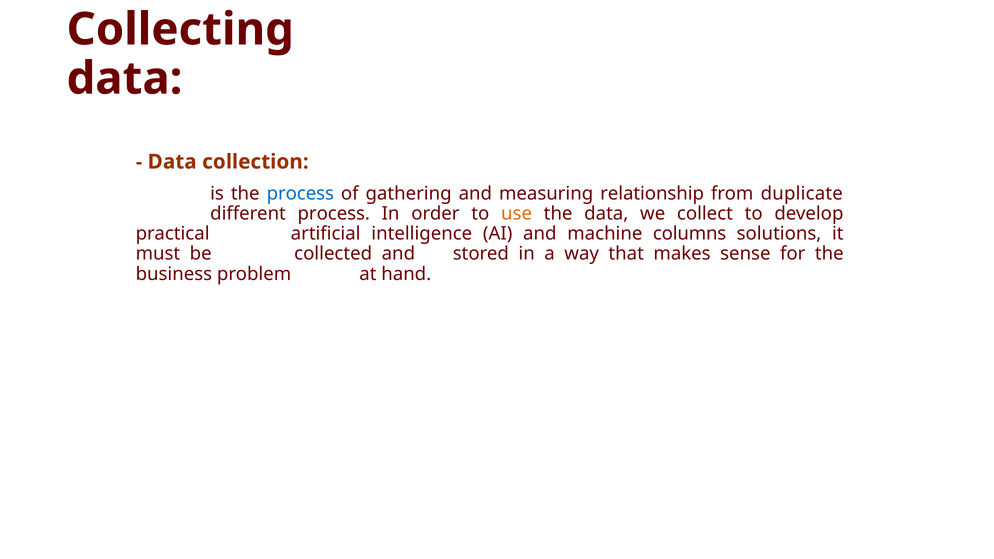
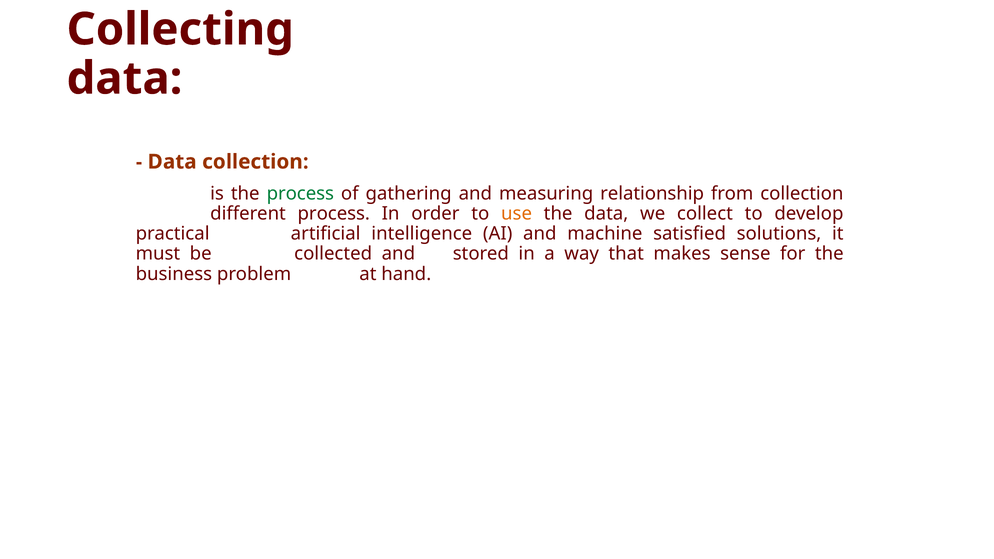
process at (300, 193) colour: blue -> green
from duplicate: duplicate -> collection
columns: columns -> satisfied
